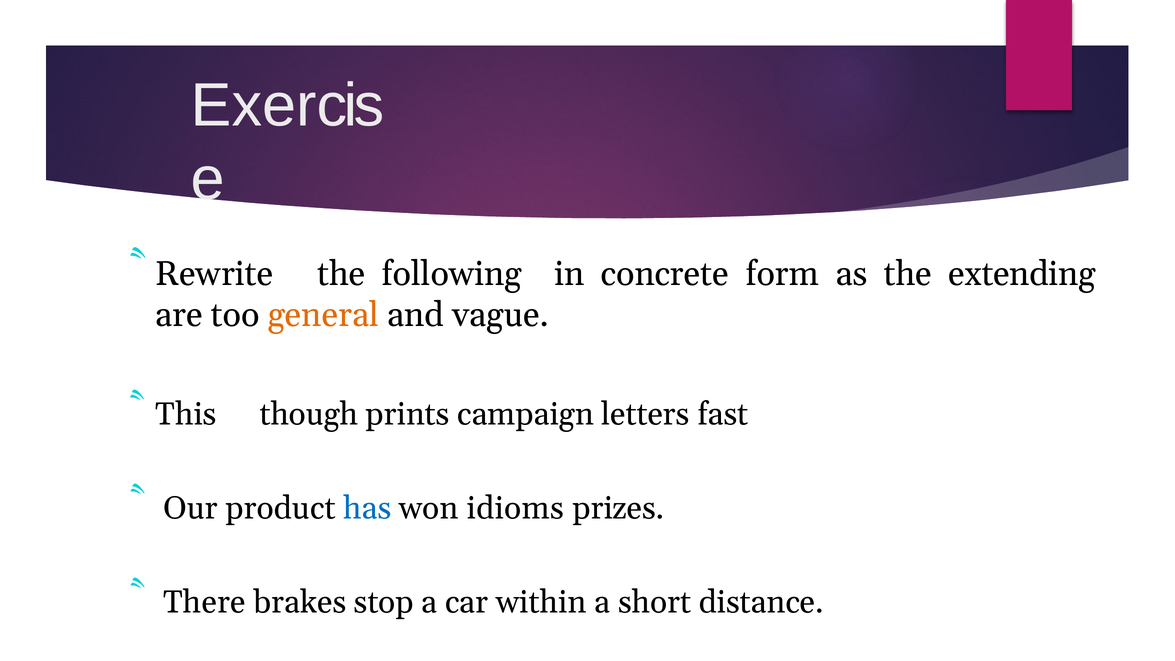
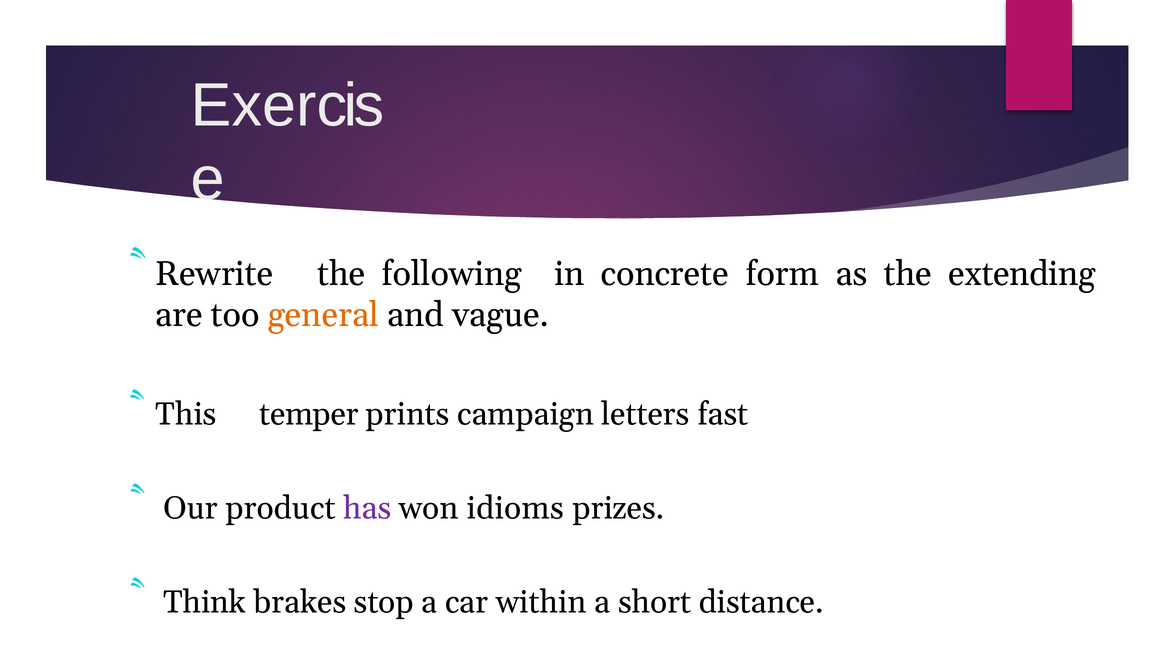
though: though -> temper
has colour: blue -> purple
There: There -> Think
